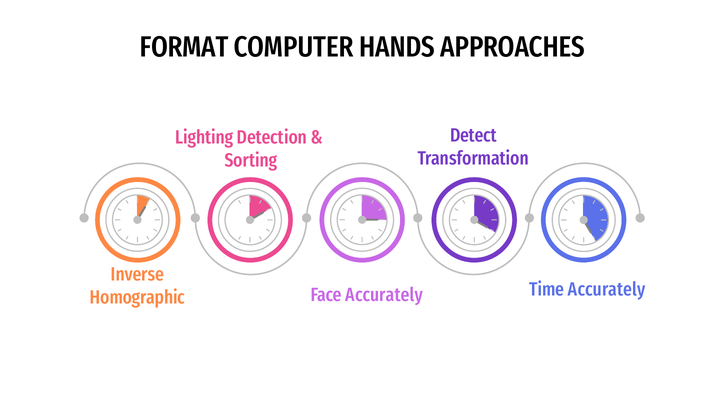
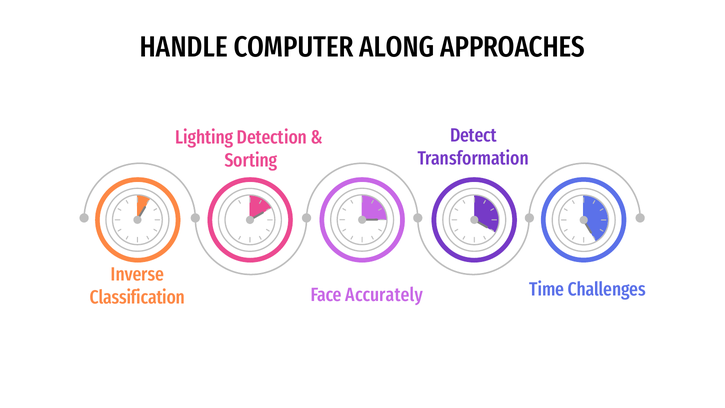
FORMAT: FORMAT -> HANDLE
HANDS: HANDS -> ALONG
Homographic: Homographic -> Classification
Time Accurately: Accurately -> Challenges
